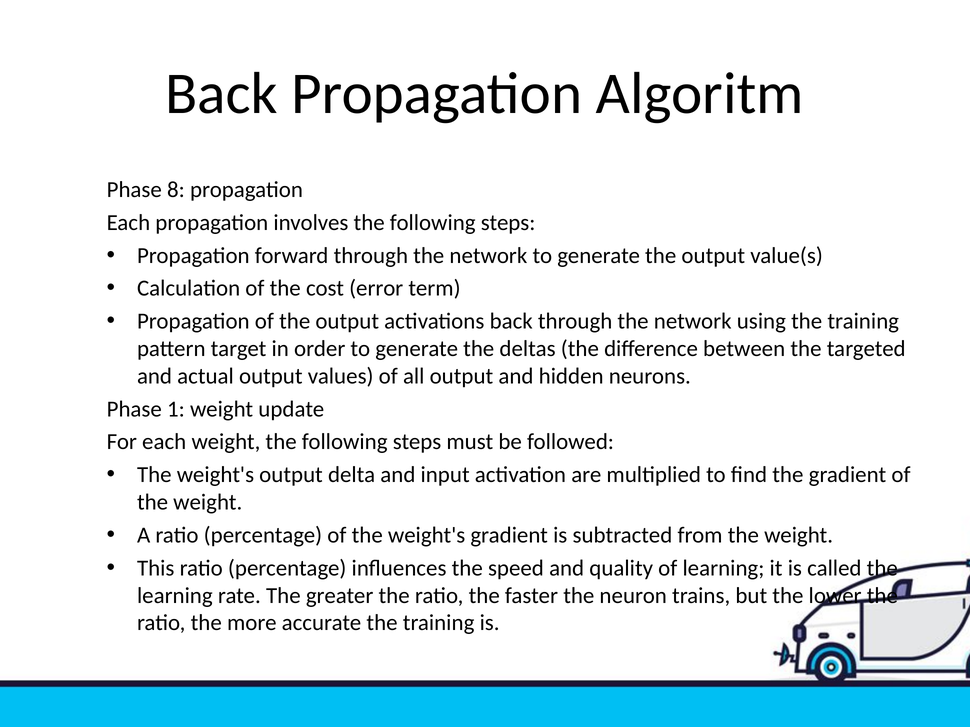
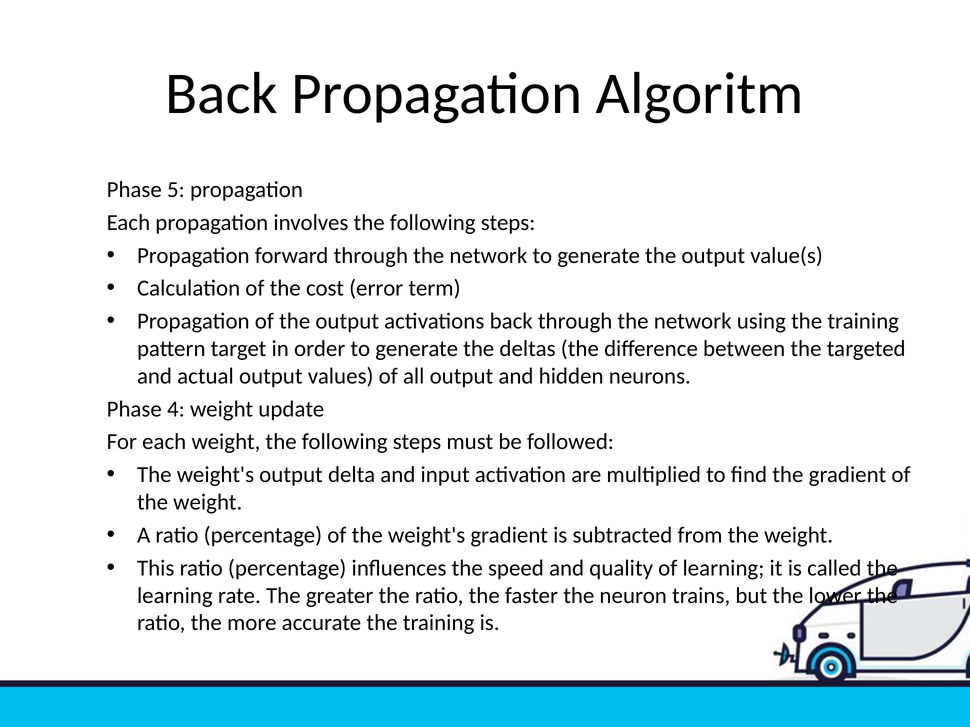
8: 8 -> 5
1: 1 -> 4
